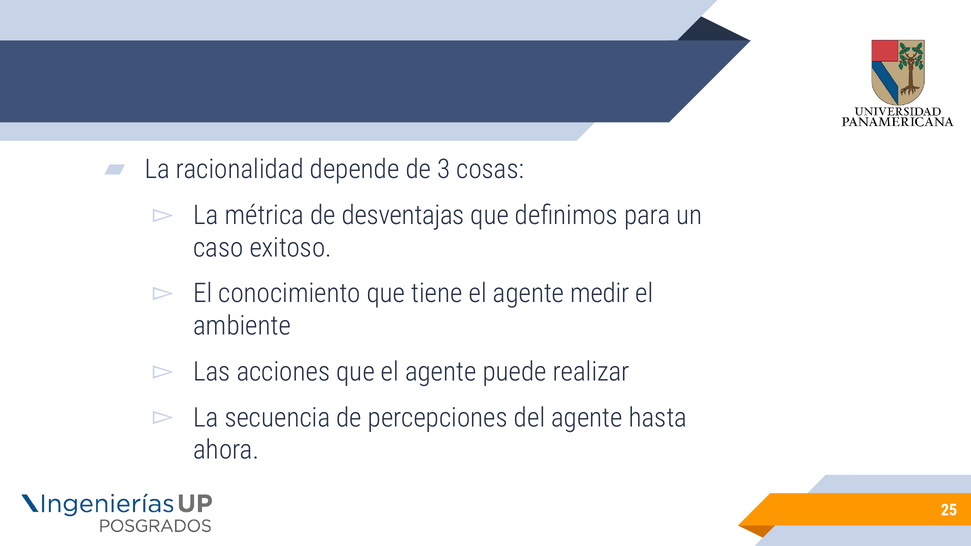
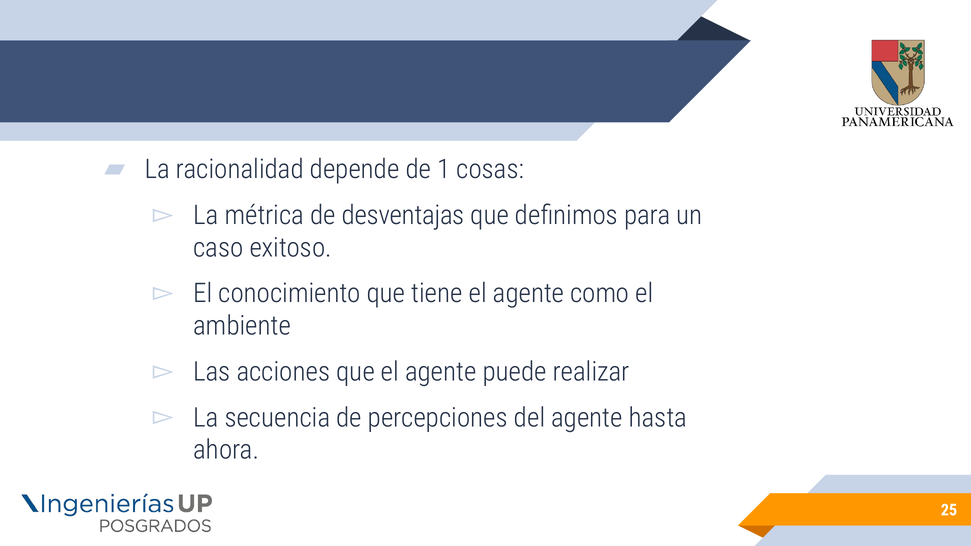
3: 3 -> 1
medir: medir -> como
